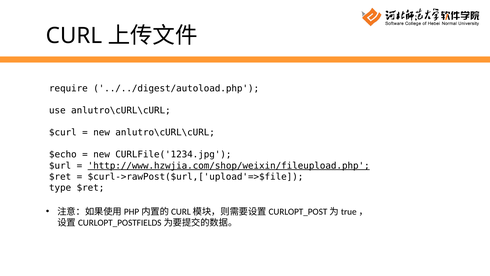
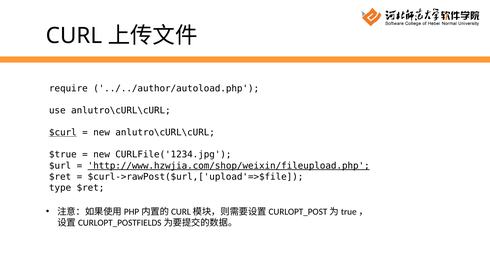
../../digest/autoload.php: ../../digest/autoload.php -> ../../author/autoload.php
$curl underline: none -> present
$echo: $echo -> $true
